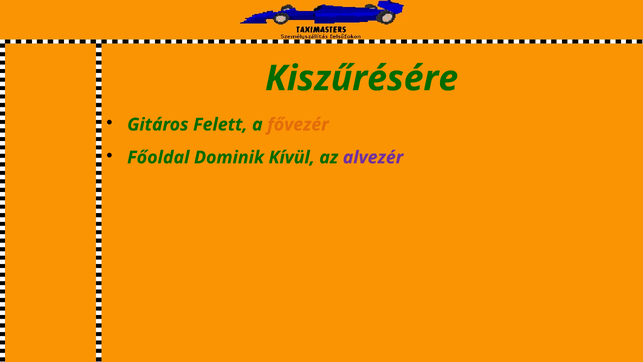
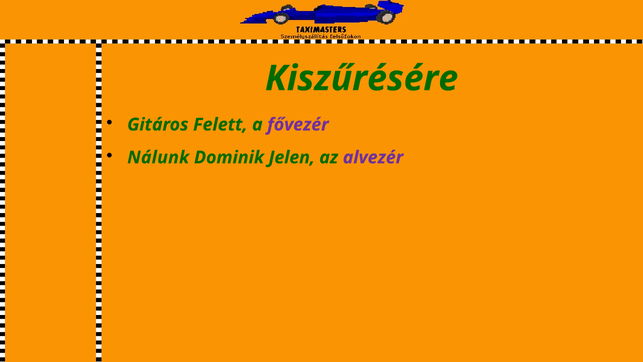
fővezér colour: orange -> purple
Főoldal: Főoldal -> Nálunk
Kívül: Kívül -> Jelen
